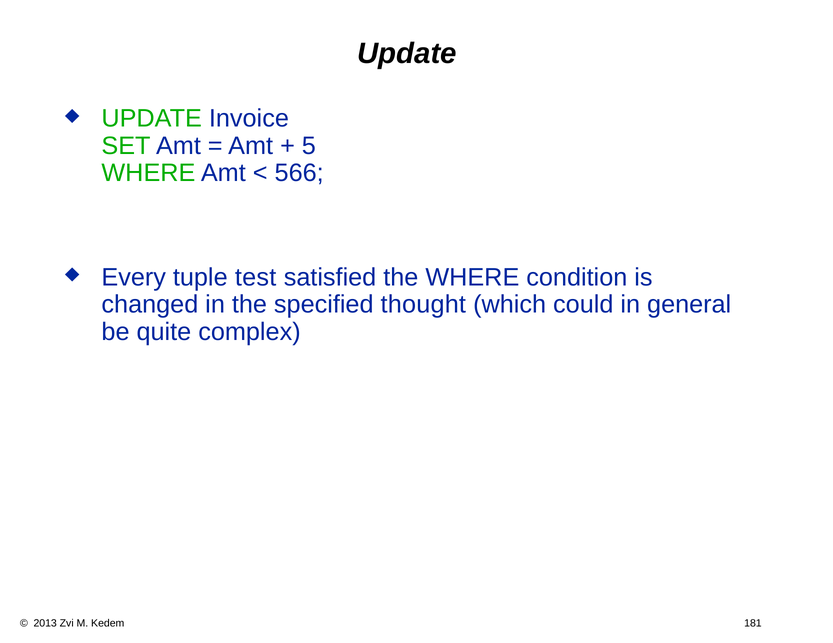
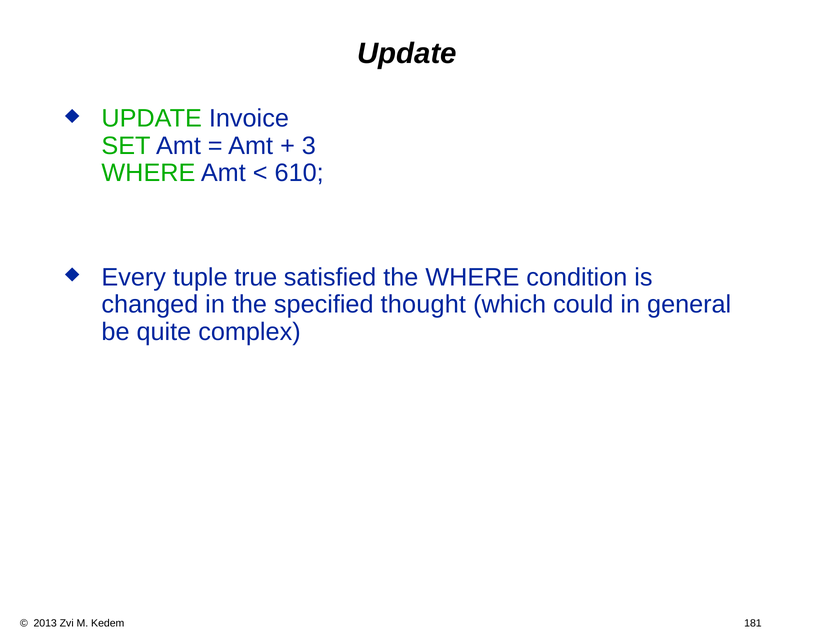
5: 5 -> 3
566: 566 -> 610
test: test -> true
